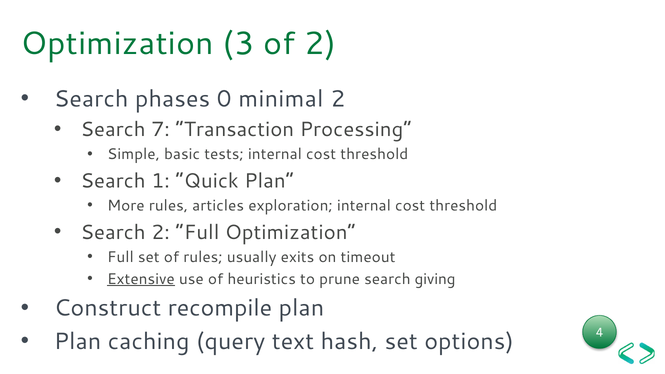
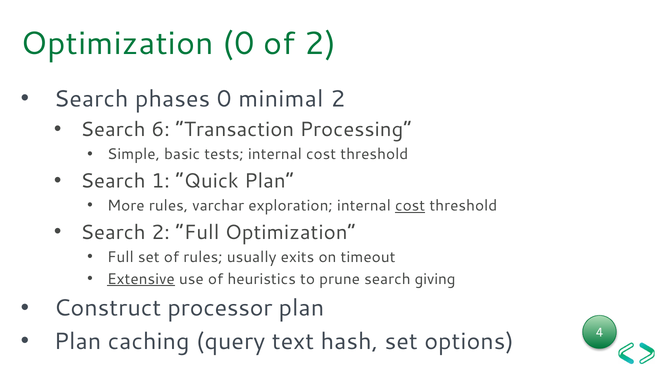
Optimization 3: 3 -> 0
7: 7 -> 6
articles: articles -> varchar
cost at (410, 206) underline: none -> present
recompile: recompile -> processor
